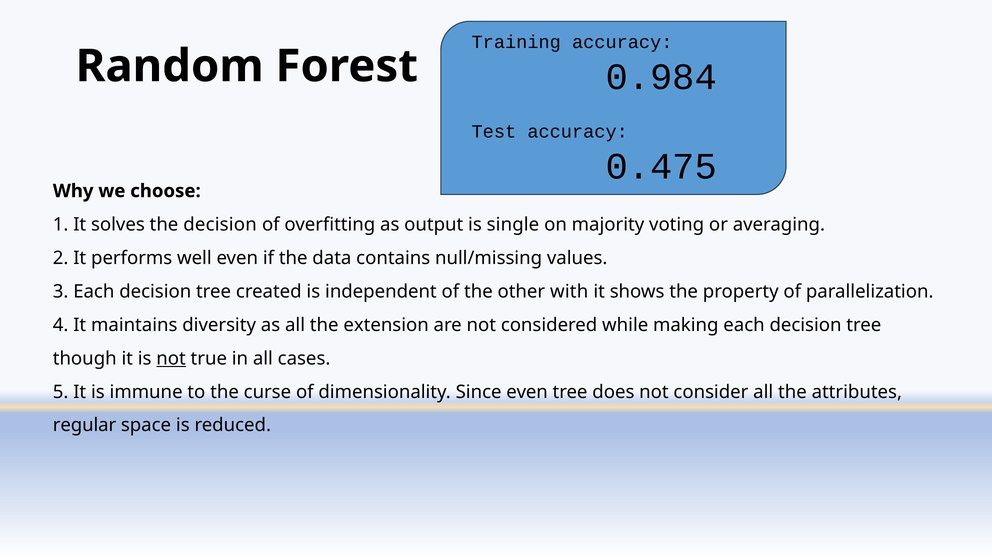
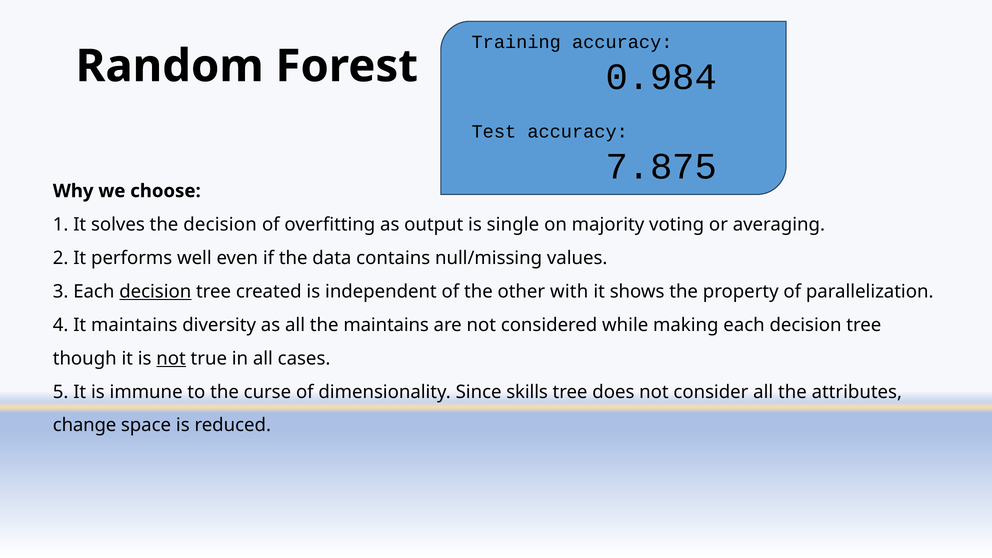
0.475: 0.475 -> 7.875
decision at (155, 291) underline: none -> present
the extension: extension -> maintains
Since even: even -> skills
regular: regular -> change
